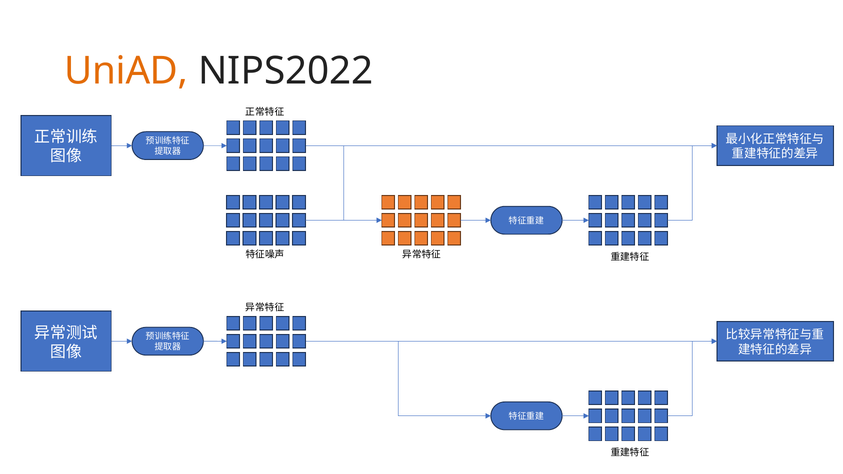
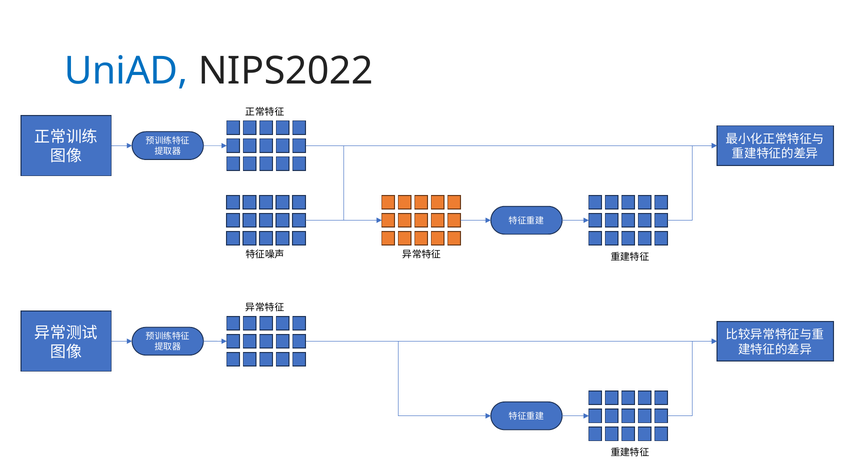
UniAD colour: orange -> blue
